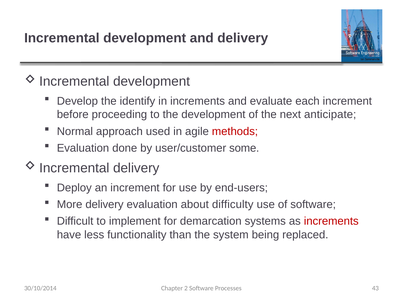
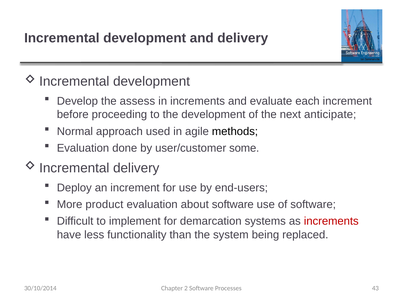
identify: identify -> assess
methods colour: red -> black
More delivery: delivery -> product
about difficulty: difficulty -> software
